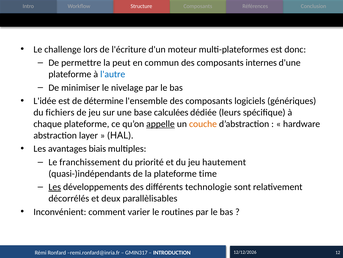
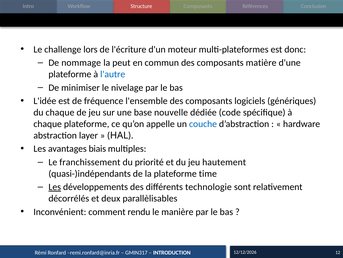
permettre: permettre -> nommage
internes: internes -> matière
détermine: détermine -> fréquence
du fichiers: fichiers -> chaque
calculées: calculées -> nouvelle
leurs: leurs -> code
appelle underline: present -> none
couche colour: orange -> blue
varier: varier -> rendu
routines: routines -> manière
